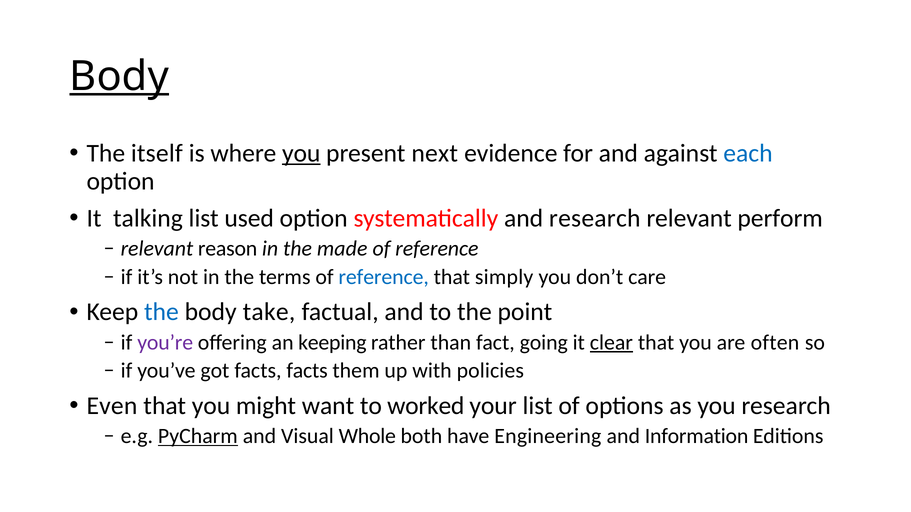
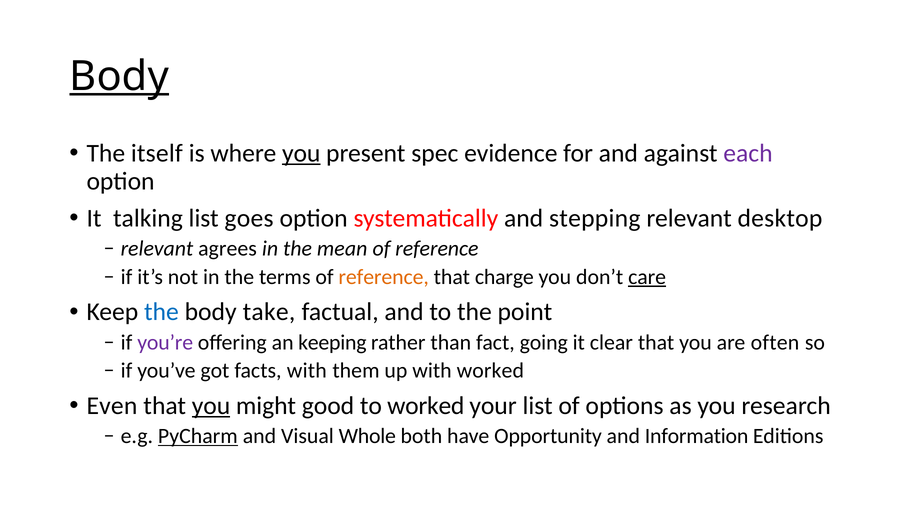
next: next -> spec
each colour: blue -> purple
used: used -> goes
and research: research -> stepping
perform: perform -> desktop
reason: reason -> agrees
made: made -> mean
reference at (384, 277) colour: blue -> orange
simply: simply -> charge
care underline: none -> present
clear underline: present -> none
facts facts: facts -> with
with policies: policies -> worked
you at (211, 406) underline: none -> present
want: want -> good
Engineering: Engineering -> Opportunity
